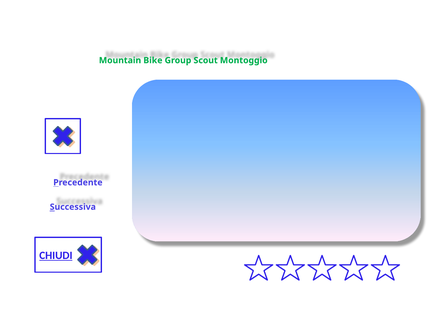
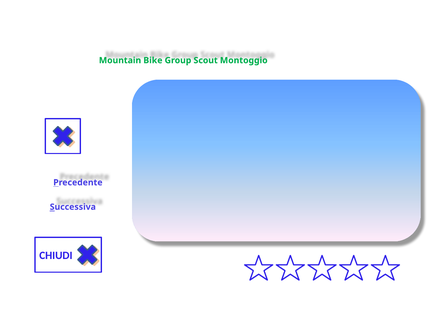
CHIUDI underline: present -> none
